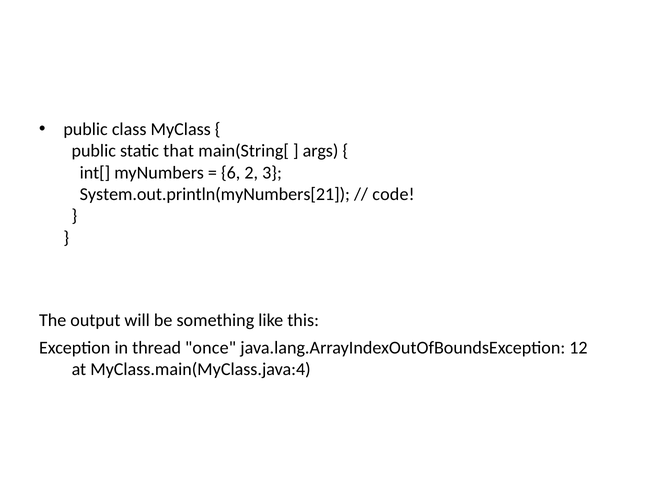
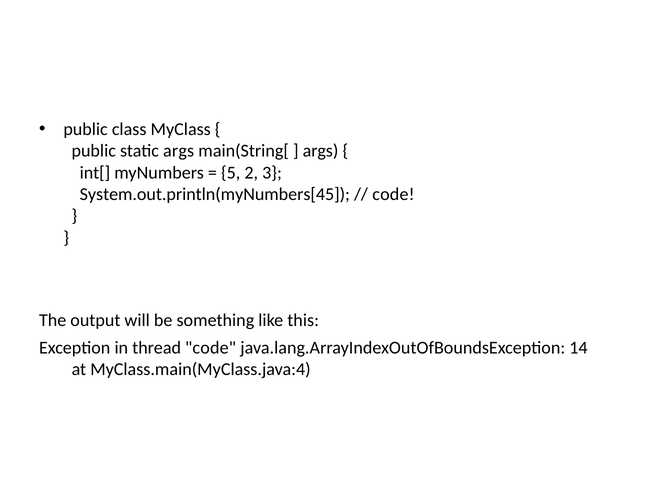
static that: that -> args
6: 6 -> 5
System.out.println(myNumbers[21: System.out.println(myNumbers[21 -> System.out.println(myNumbers[45
thread once: once -> code
12: 12 -> 14
